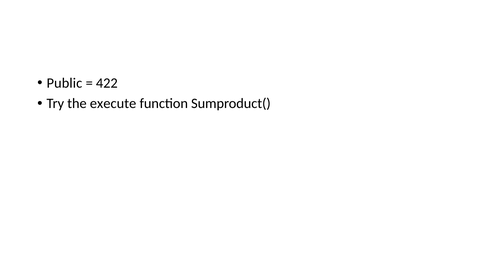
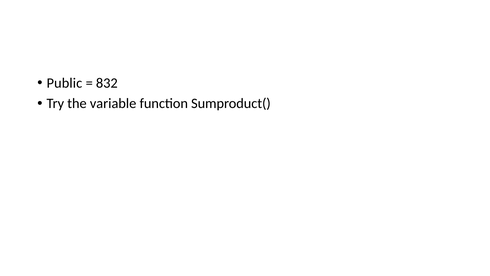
422: 422 -> 832
execute: execute -> variable
